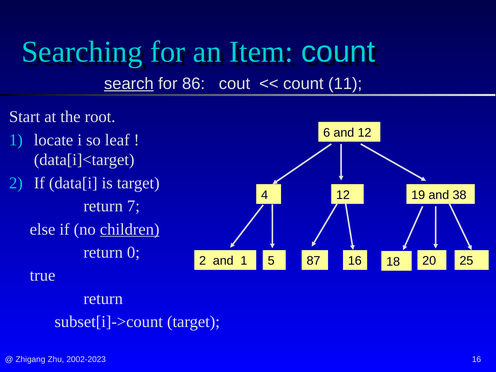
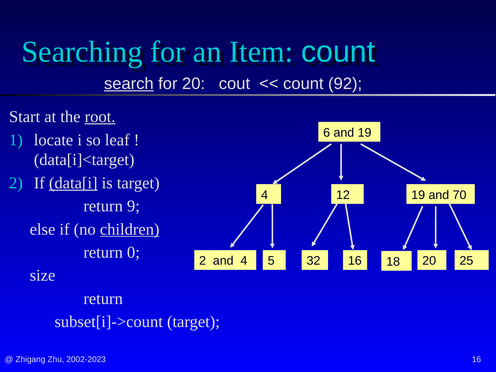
for 86: 86 -> 20
11: 11 -> 92
root underline: none -> present
and 12: 12 -> 19
data[i underline: none -> present
38: 38 -> 70
7: 7 -> 9
and 1: 1 -> 4
87: 87 -> 32
true: true -> size
